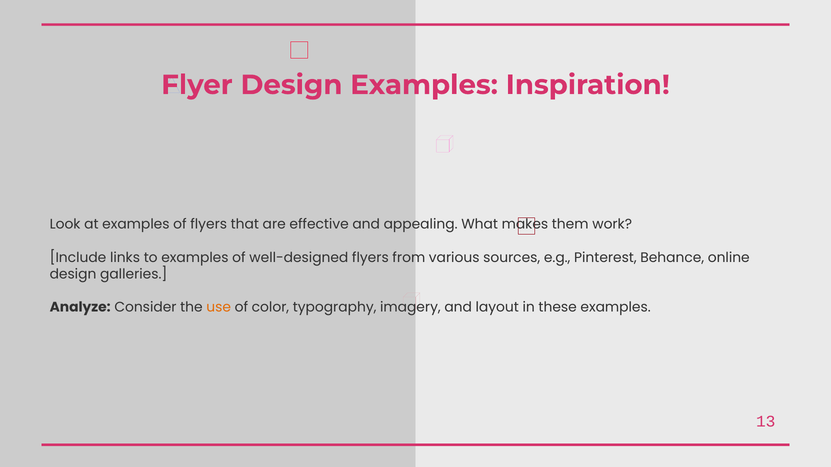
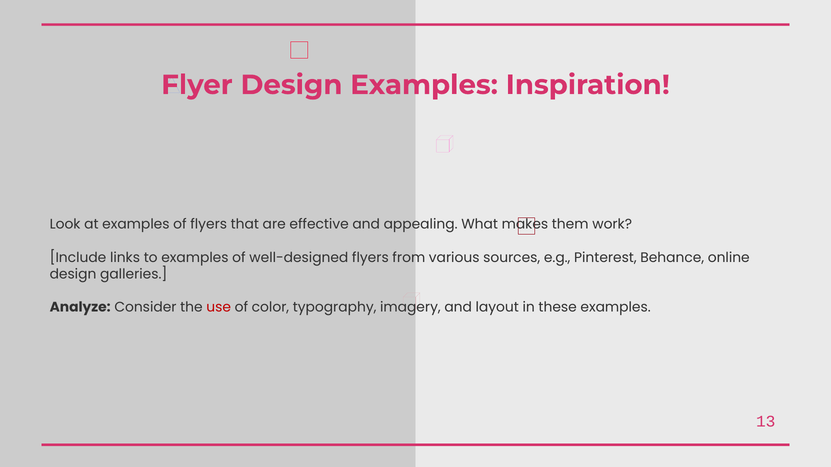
use colour: orange -> red
